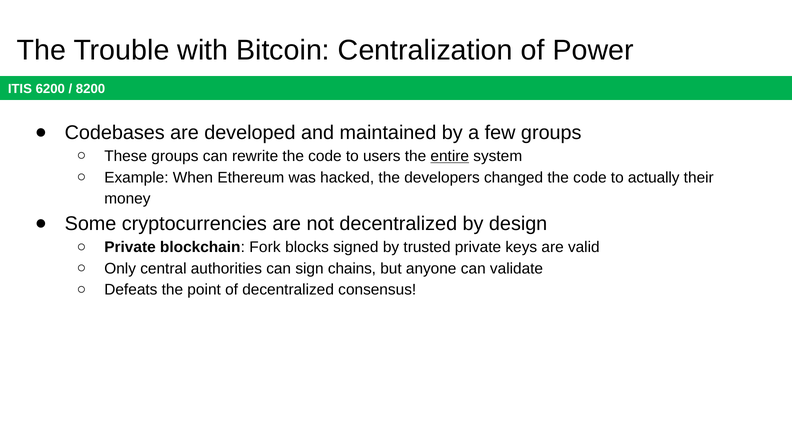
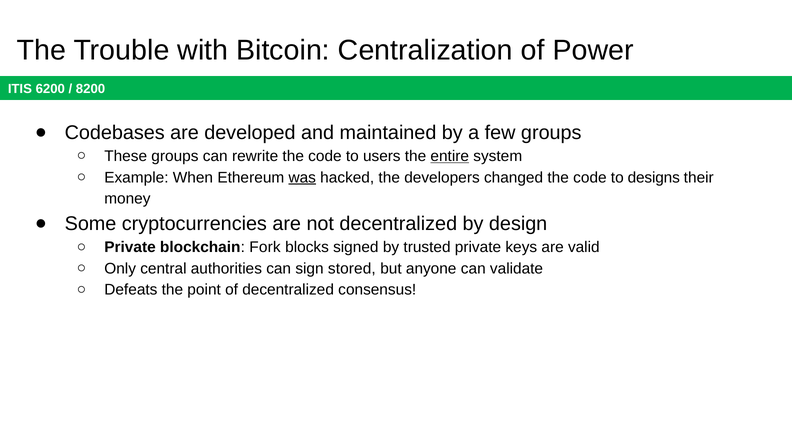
was underline: none -> present
actually: actually -> designs
chains: chains -> stored
